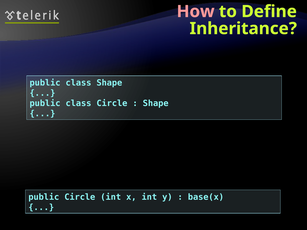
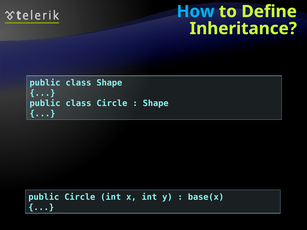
How colour: pink -> light blue
